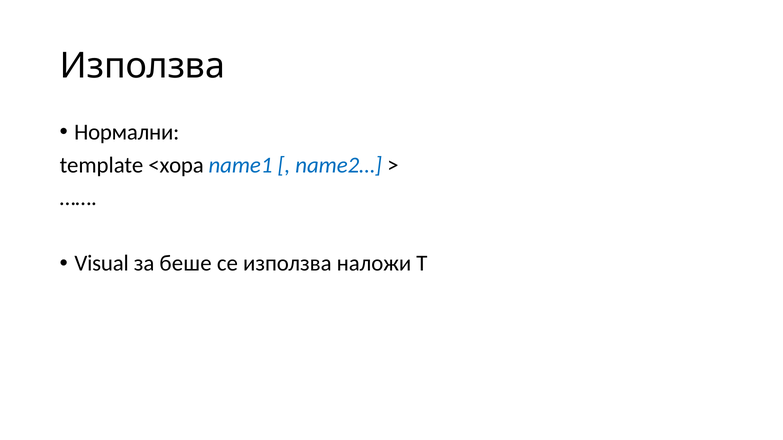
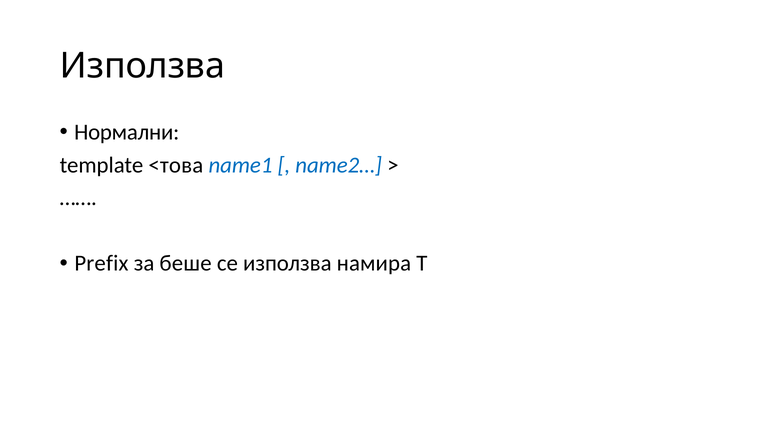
<хора: <хора -> <това
Visual: Visual -> Prefix
наложи: наложи -> намира
